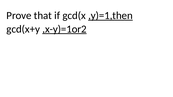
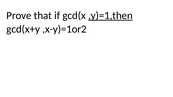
,x-y)=1or2 underline: present -> none
